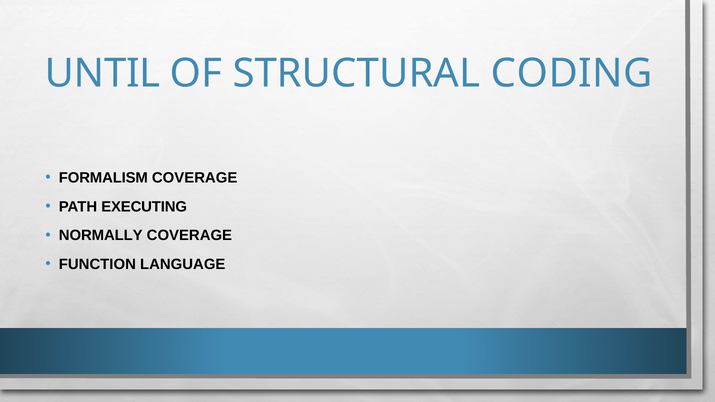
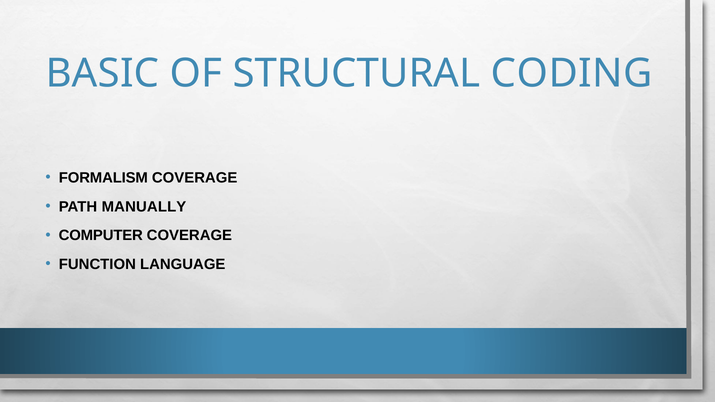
UNTIL: UNTIL -> BASIC
EXECUTING: EXECUTING -> MANUALLY
NORMALLY: NORMALLY -> COMPUTER
